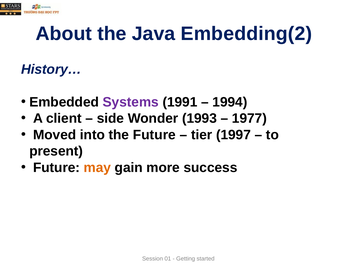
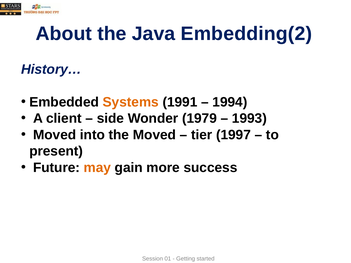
Systems colour: purple -> orange
1993: 1993 -> 1979
1977: 1977 -> 1993
the Future: Future -> Moved
